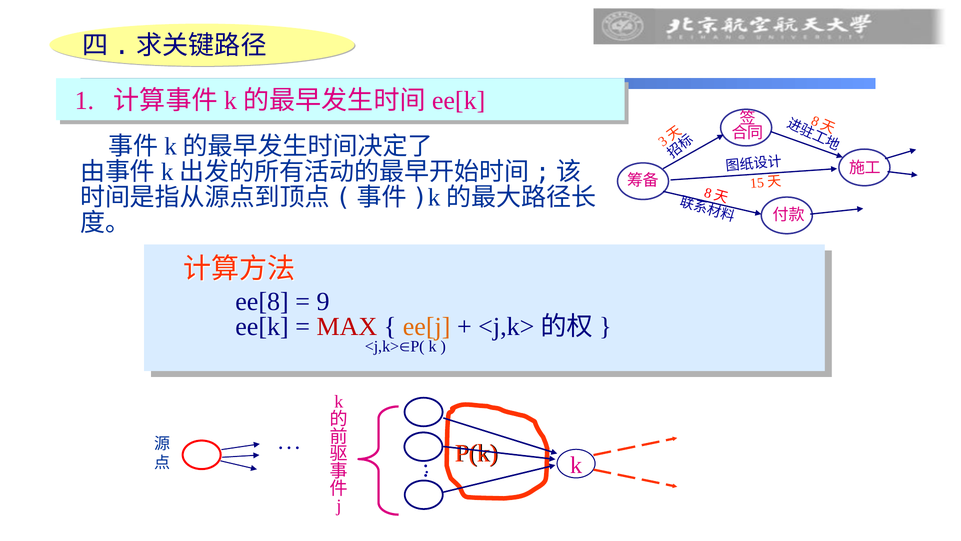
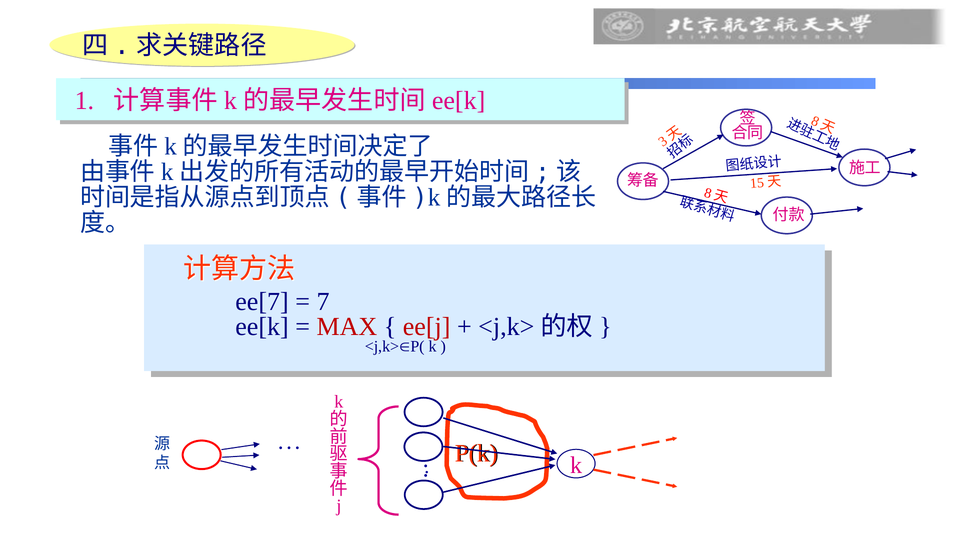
ee[8: ee[8 -> ee[7
9: 9 -> 7
ee[j colour: orange -> red
